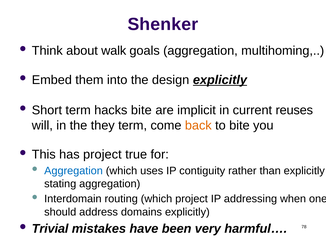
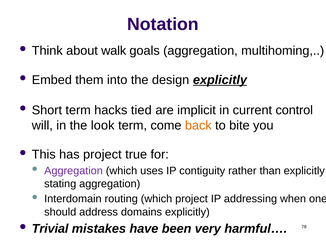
Shenker: Shenker -> Notation
hacks bite: bite -> tied
reuses: reuses -> control
they: they -> look
Aggregation at (74, 171) colour: blue -> purple
